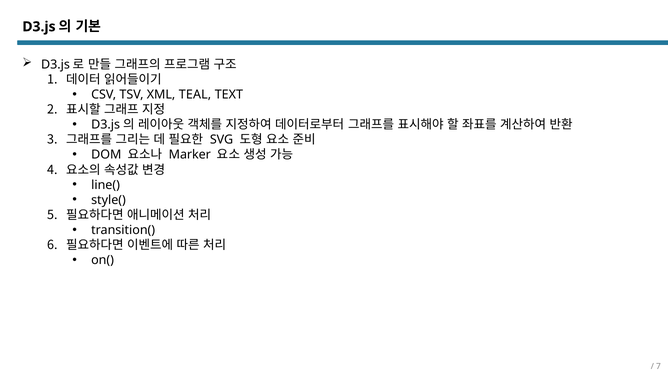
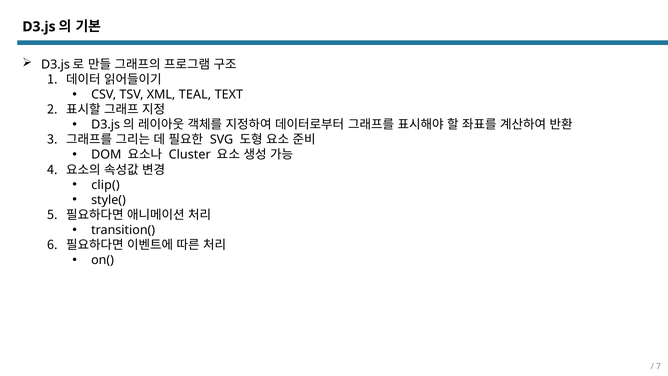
Marker: Marker -> Cluster
line(: line( -> clip(
